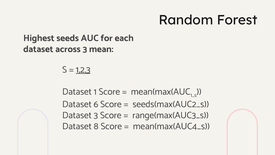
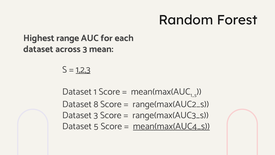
seeds: seeds -> range
6: 6 -> 8
seeds(max(AUC2_s: seeds(max(AUC2_s -> range(max(AUC2_s
8: 8 -> 5
mean(max(AUC4_s underline: none -> present
